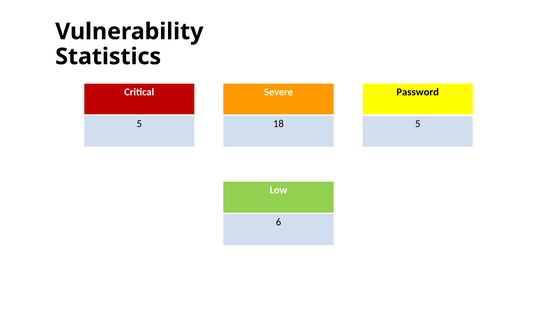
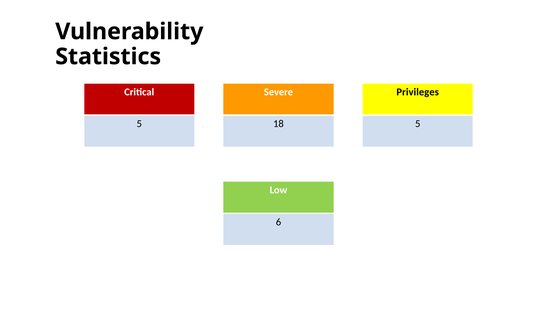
Password: Password -> Privileges
